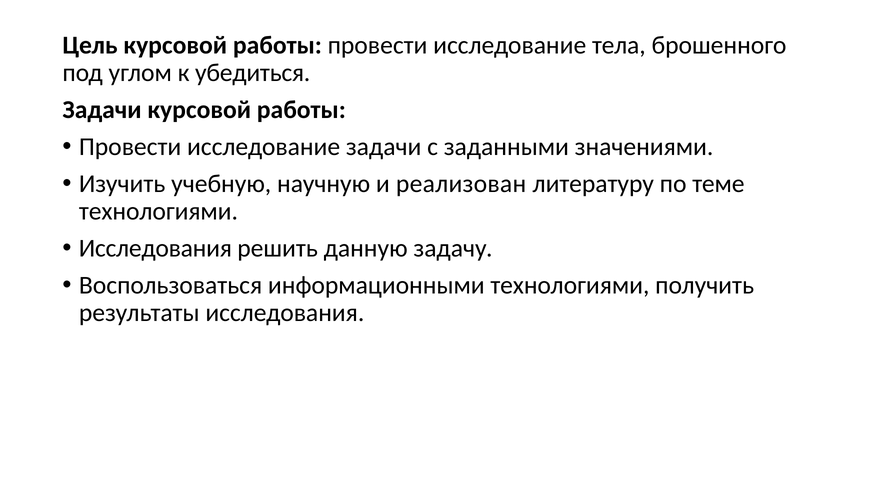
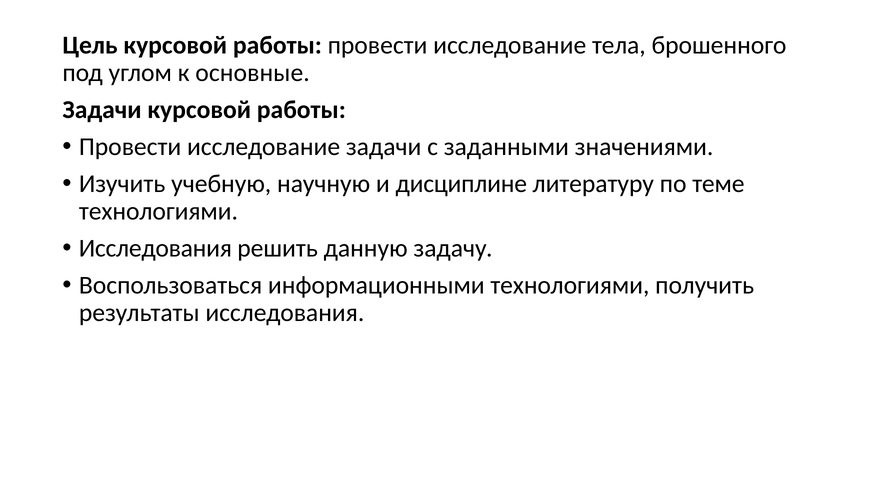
убедиться: убедиться -> основные
реализован: реализован -> дисциплине
